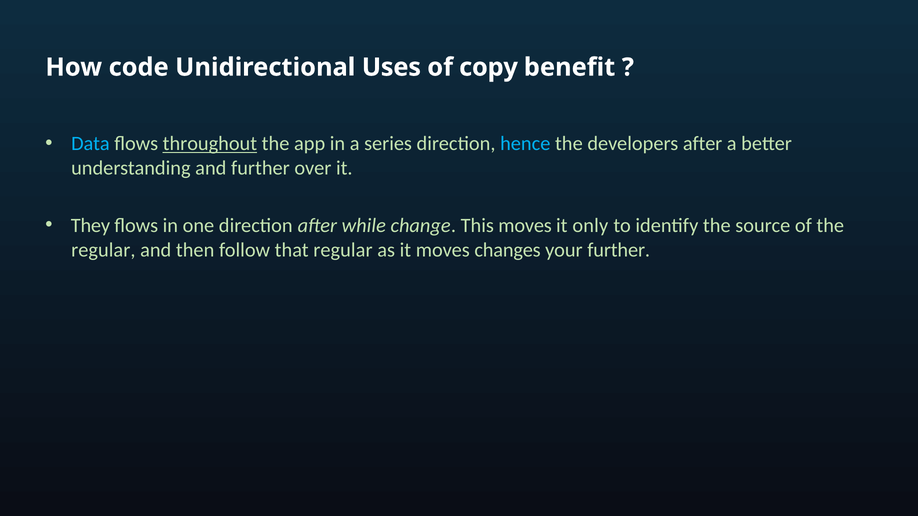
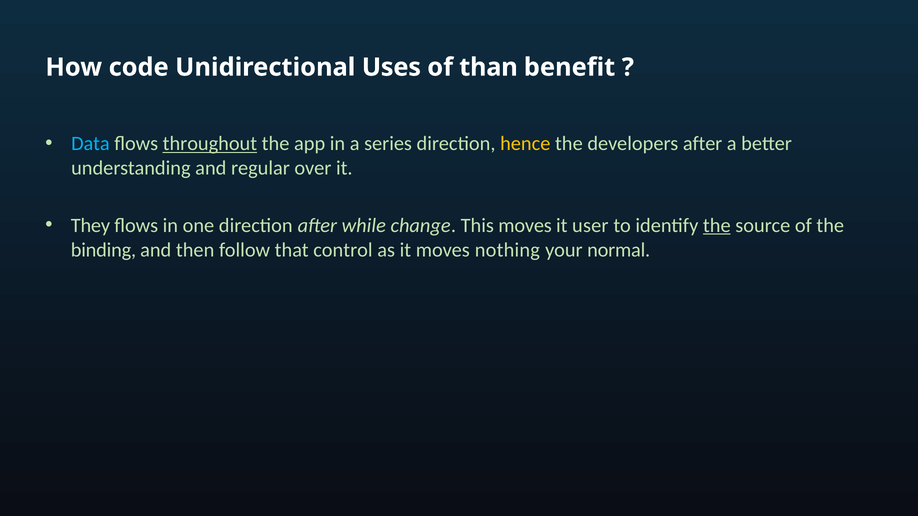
copy: copy -> than
hence colour: light blue -> yellow
and further: further -> regular
only: only -> user
the at (717, 225) underline: none -> present
regular at (103, 250): regular -> binding
that regular: regular -> control
changes: changes -> nothing
your further: further -> normal
